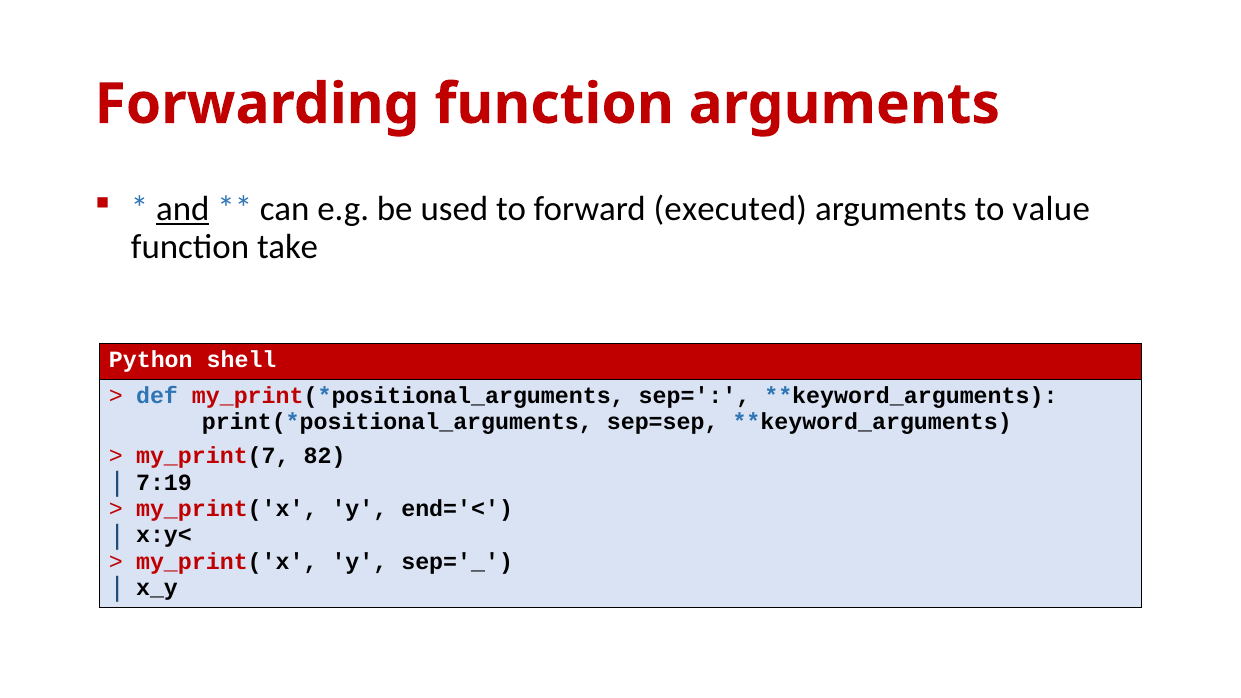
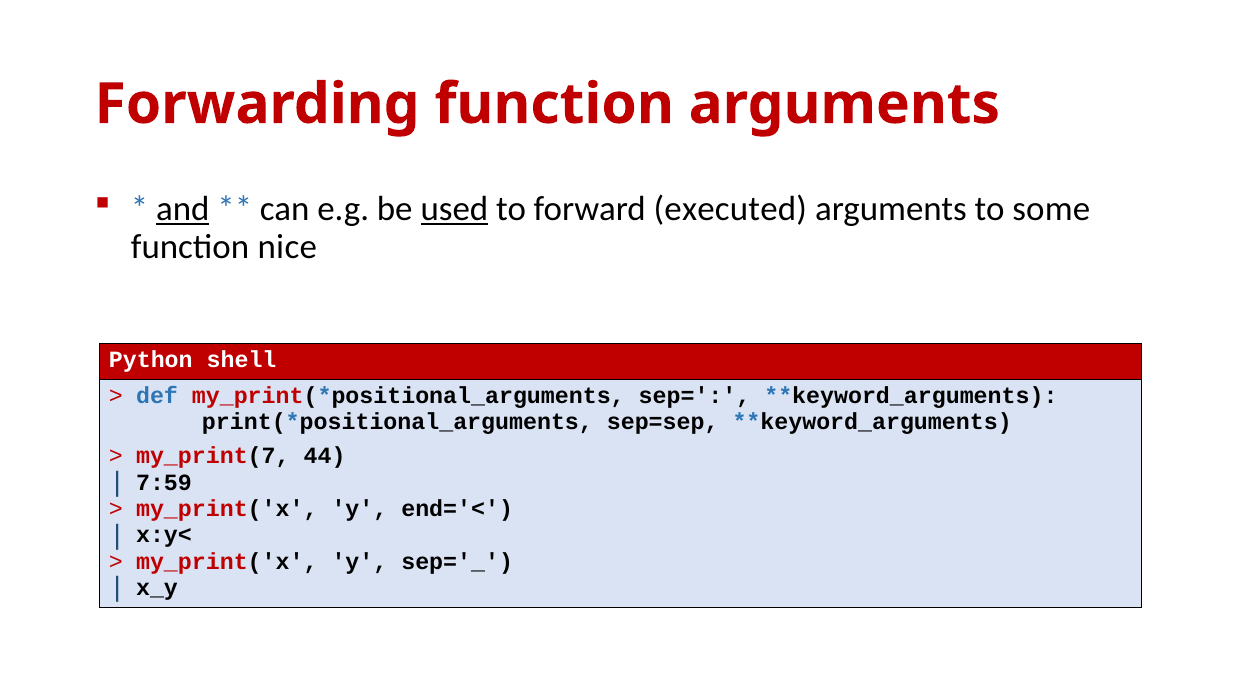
used underline: none -> present
value: value -> some
take: take -> nice
82: 82 -> 44
7:19: 7:19 -> 7:59
